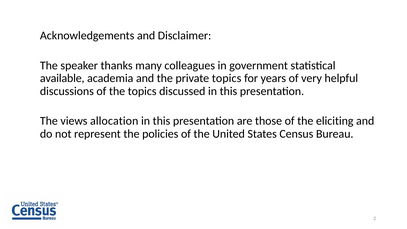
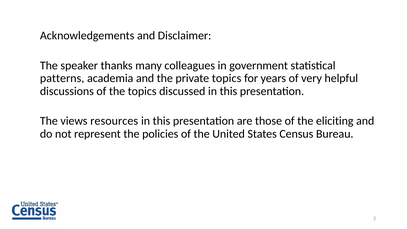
available: available -> patterns
allocation: allocation -> resources
